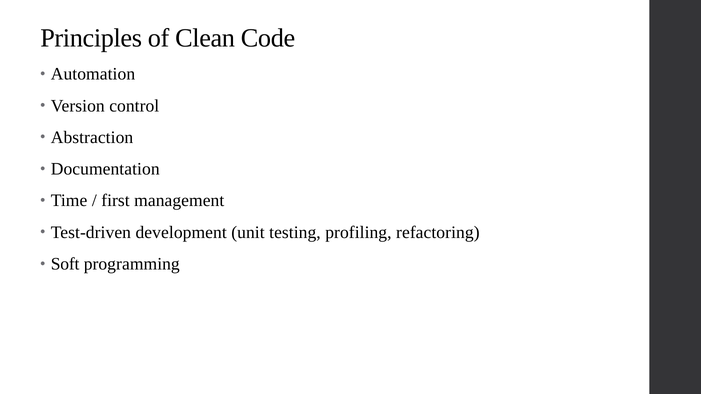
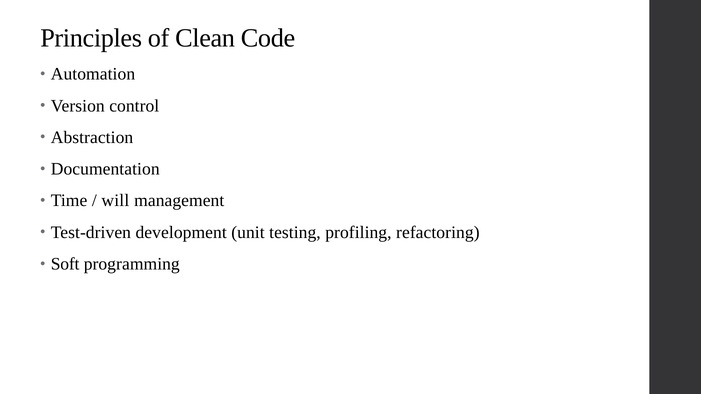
first: first -> will
